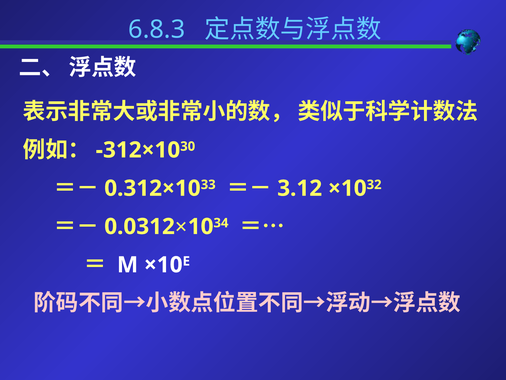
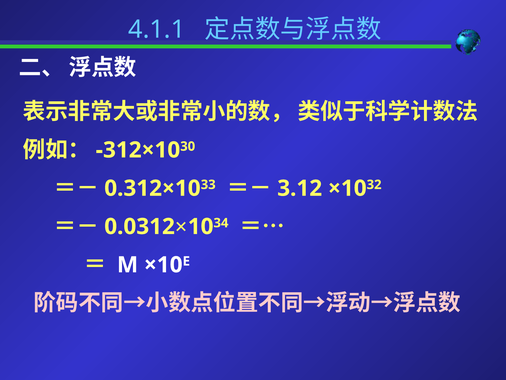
6.8.3: 6.8.3 -> 4.1.1
